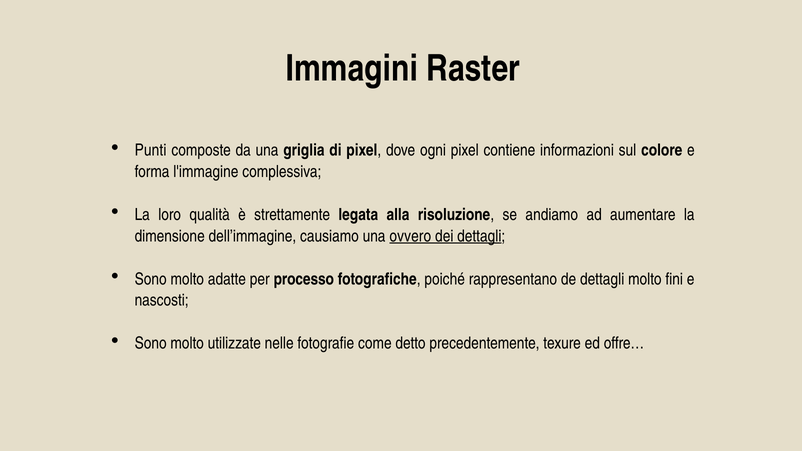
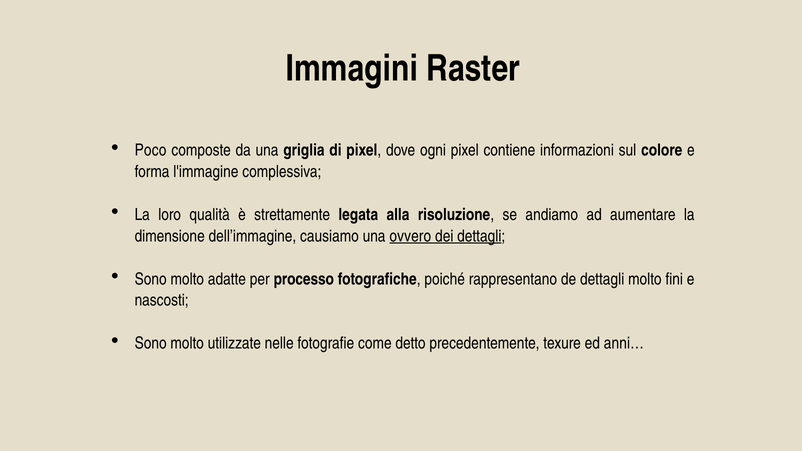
Punti: Punti -> Poco
offre…: offre… -> anni…
